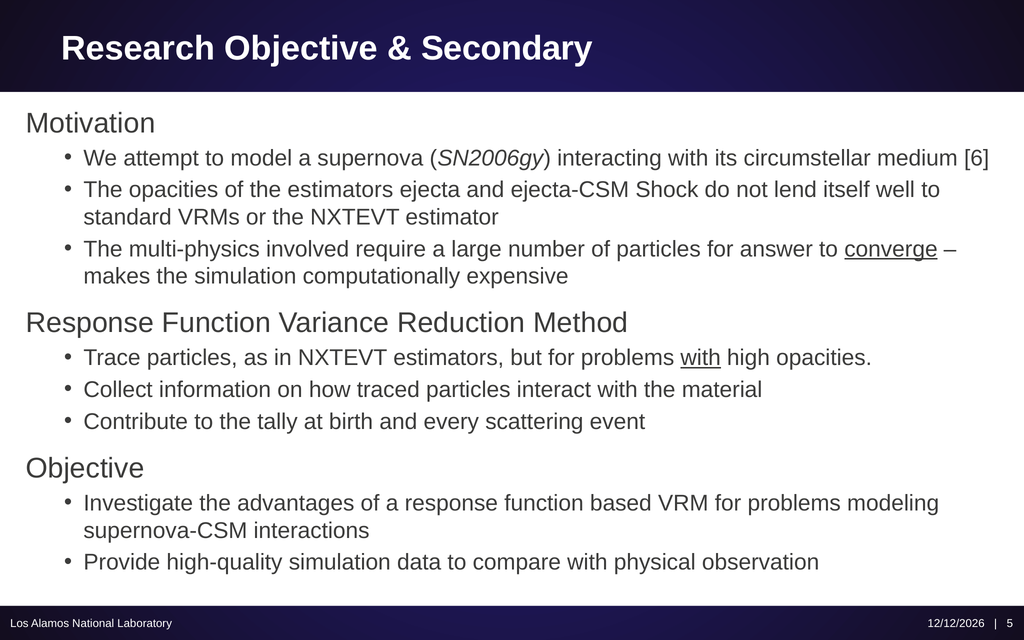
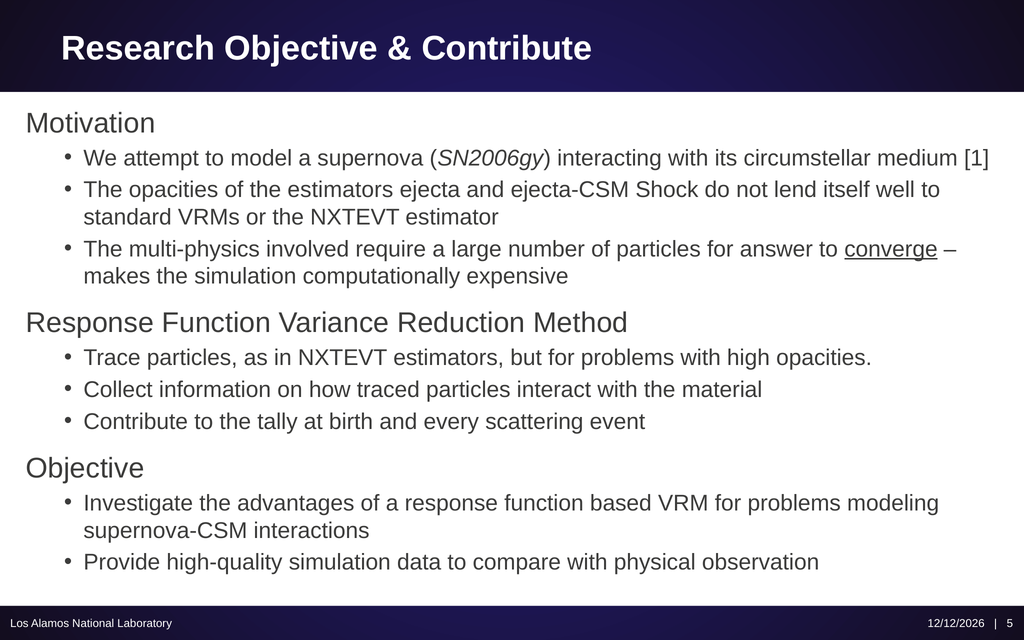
Secondary at (507, 48): Secondary -> Contribute
6: 6 -> 1
with at (701, 358) underline: present -> none
